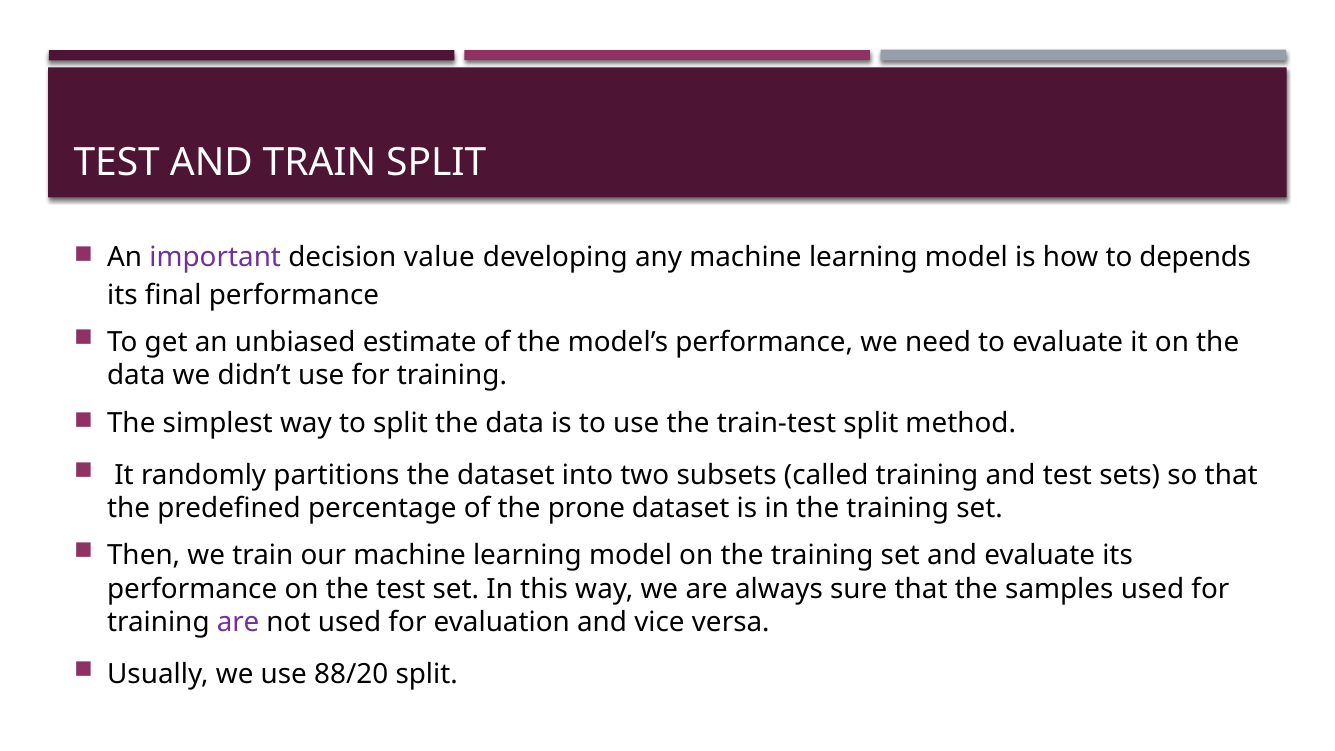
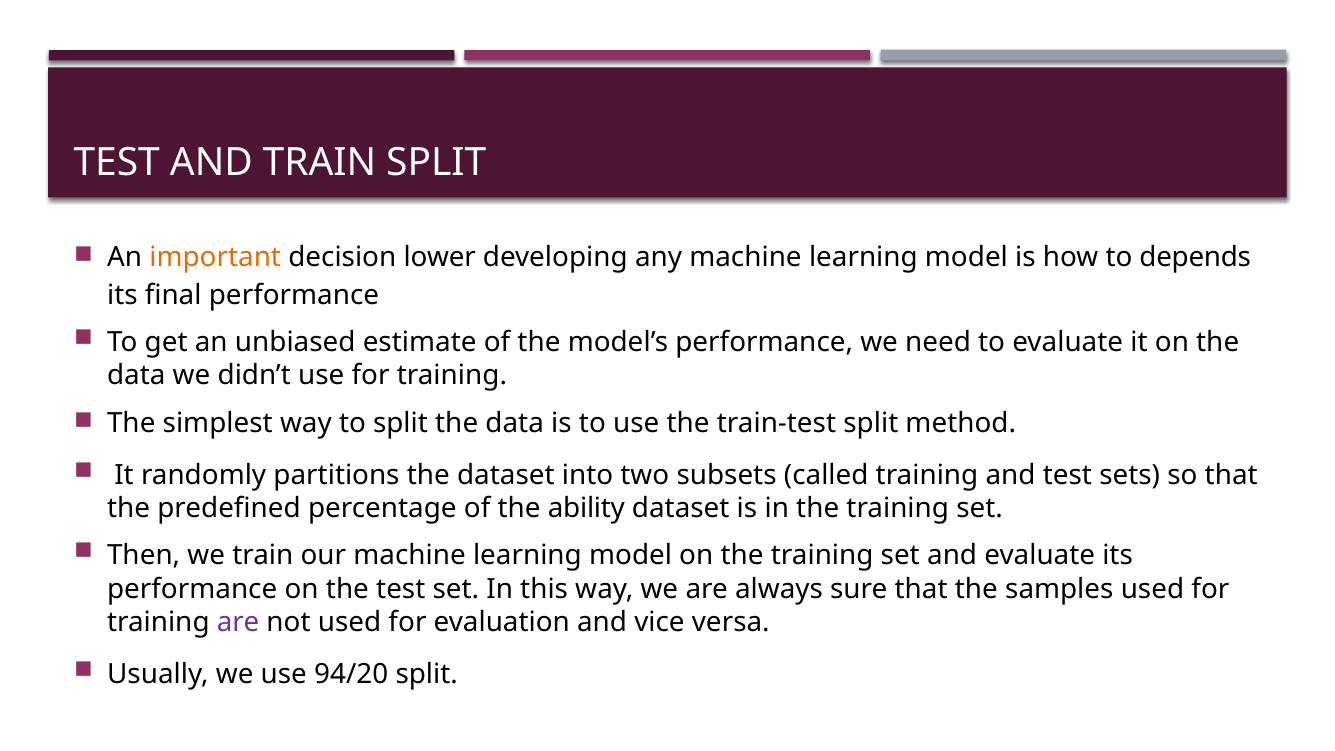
important colour: purple -> orange
value: value -> lower
prone: prone -> ability
88/20: 88/20 -> 94/20
